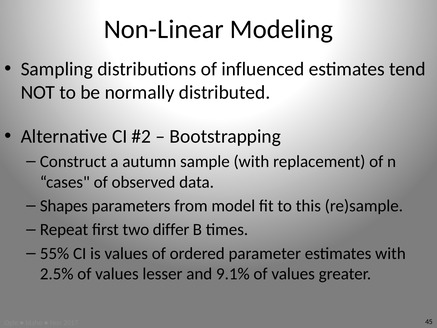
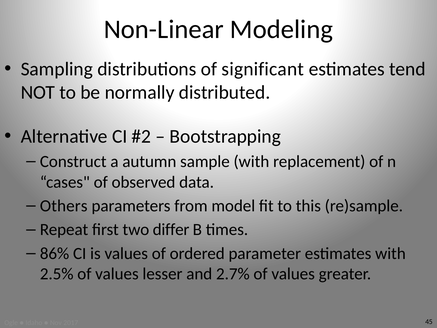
influenced: influenced -> significant
Shapes: Shapes -> Others
55%: 55% -> 86%
9.1%: 9.1% -> 2.7%
